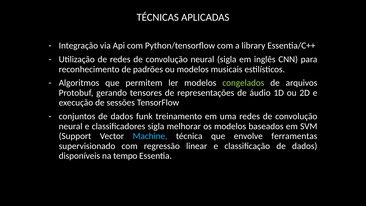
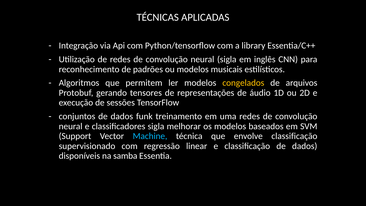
congelados colour: light green -> yellow
envolve ferramentas: ferramentas -> classificação
tempo: tempo -> samba
